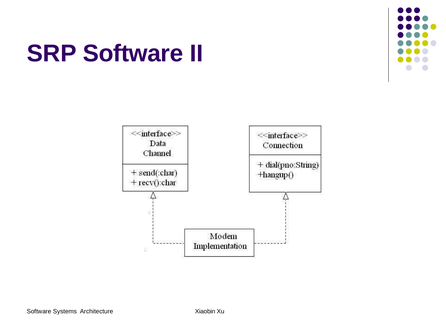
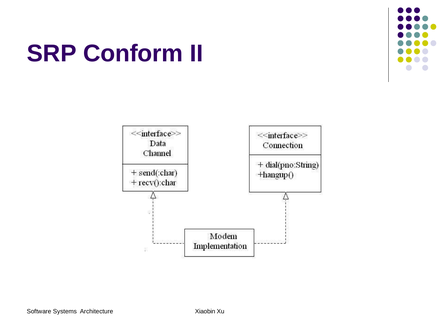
SRP Software: Software -> Conform
